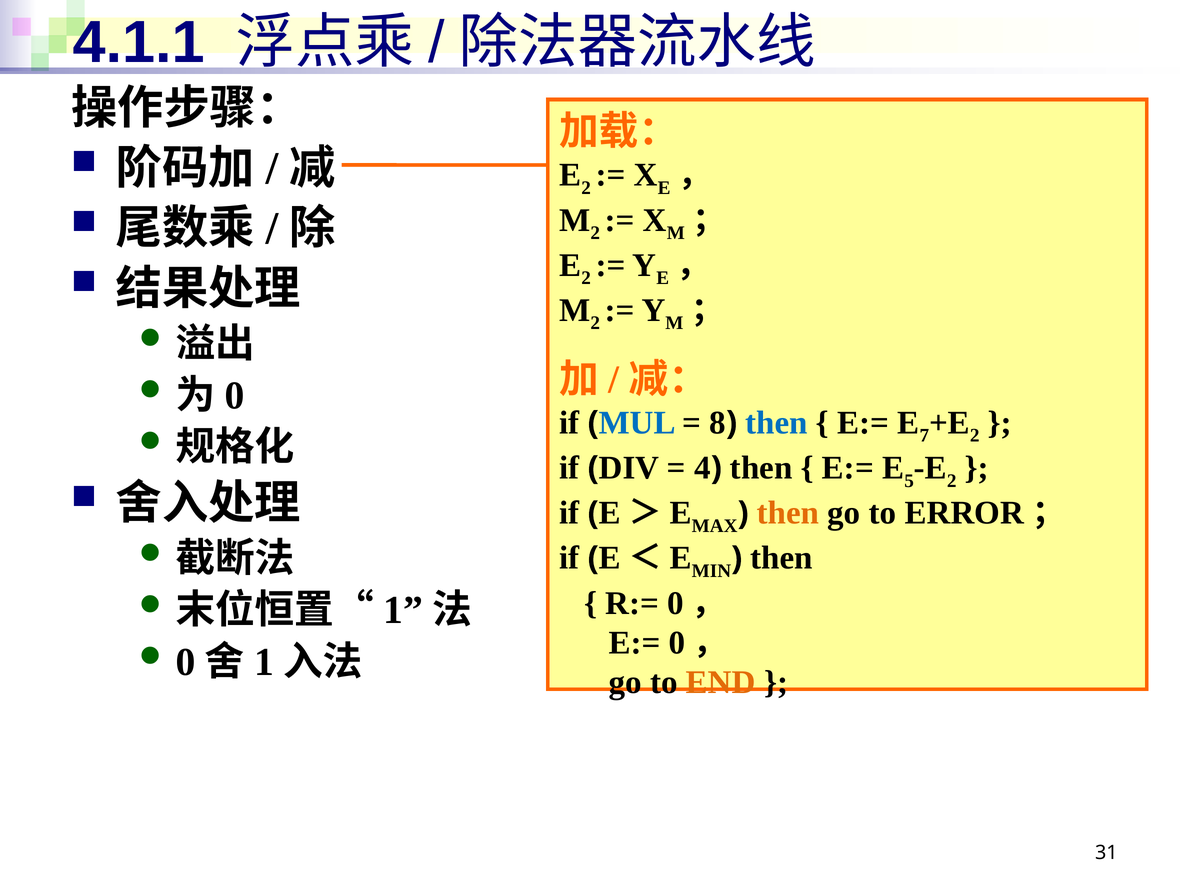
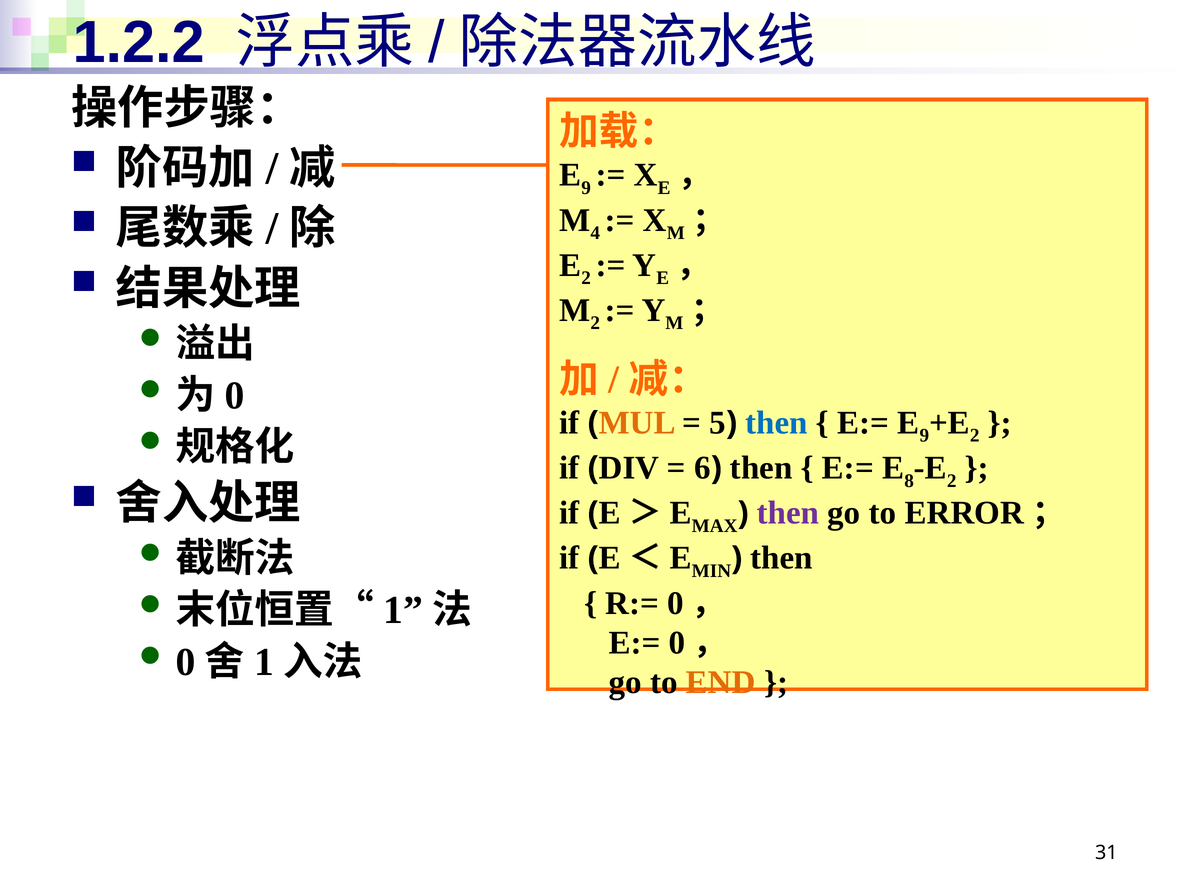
4.1.1: 4.1.1 -> 1.2.2
2 at (586, 188): 2 -> 9
2 at (595, 233): 2 -> 4
MUL colour: blue -> orange
8: 8 -> 5
7 at (924, 435): 7 -> 9
4: 4 -> 6
5: 5 -> 8
then at (788, 513) colour: orange -> purple
